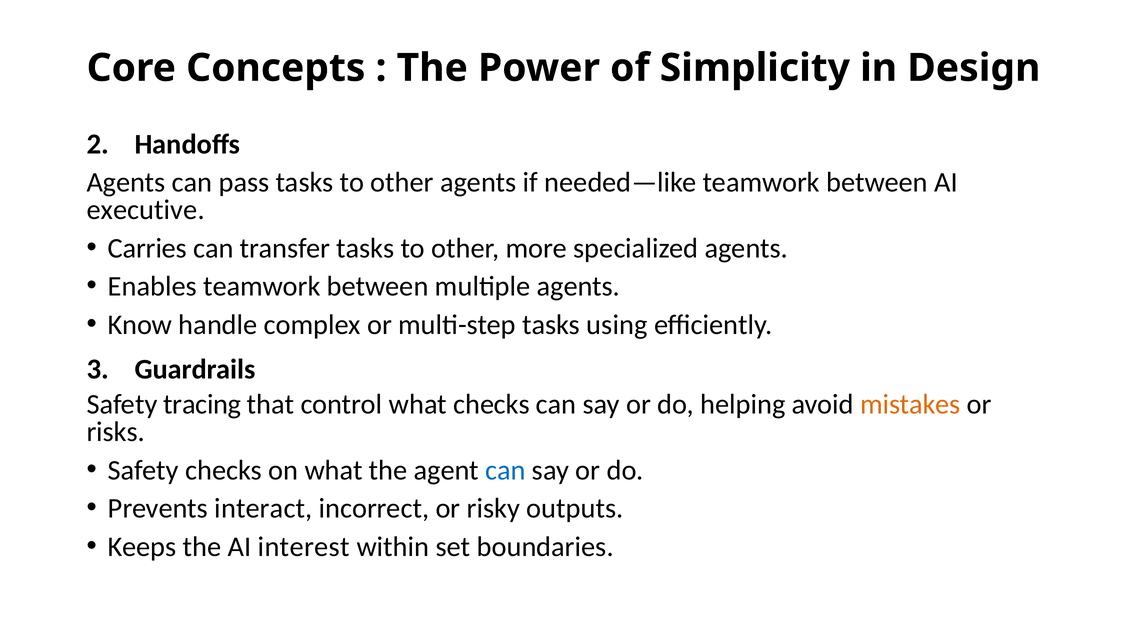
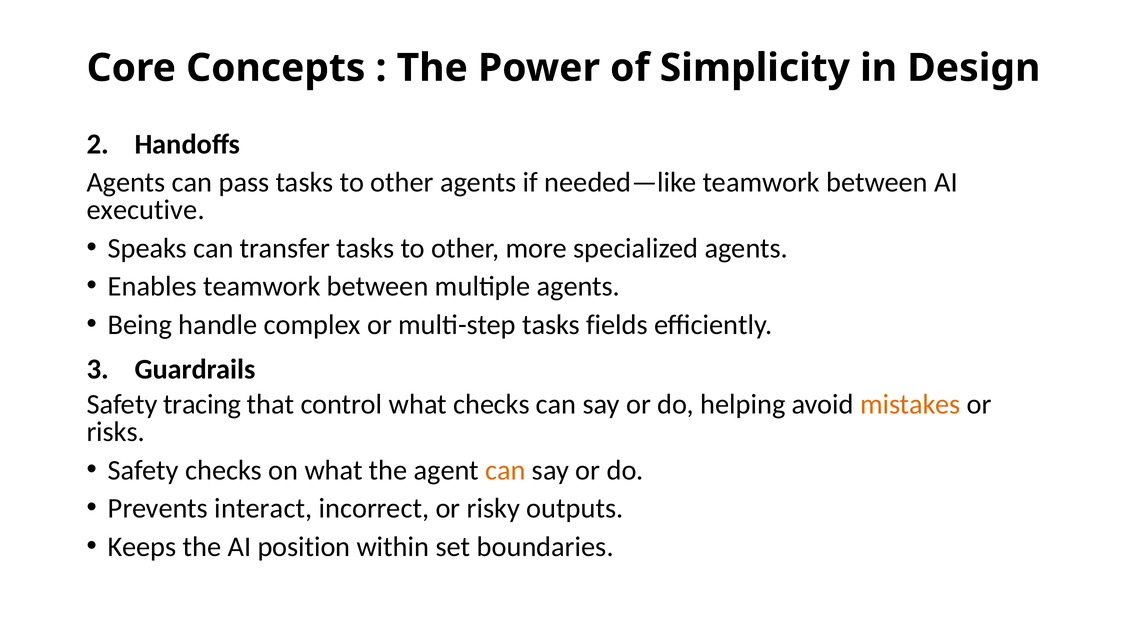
Carries: Carries -> Speaks
Know: Know -> Being
using: using -> fields
can at (505, 470) colour: blue -> orange
interest: interest -> position
